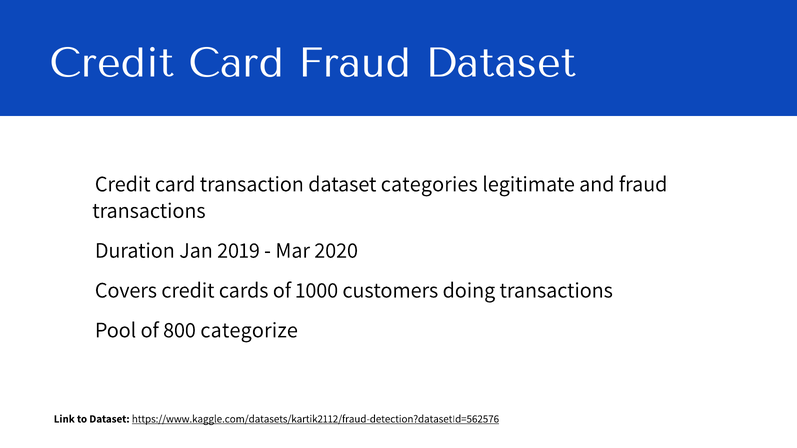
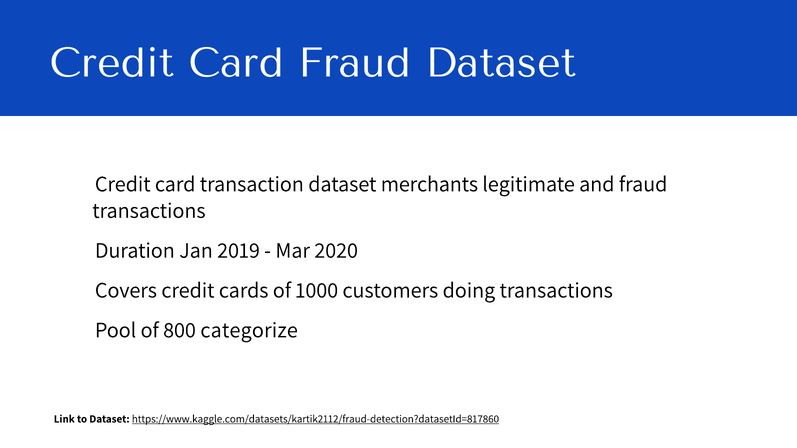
categories: categories -> merchants
https://www.kaggle.com/datasets/kartik2112/fraud-detection?datasetId=562576: https://www.kaggle.com/datasets/kartik2112/fraud-detection?datasetId=562576 -> https://www.kaggle.com/datasets/kartik2112/fraud-detection?datasetId=817860
